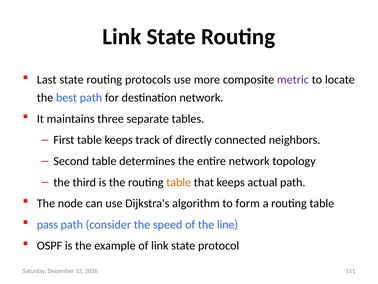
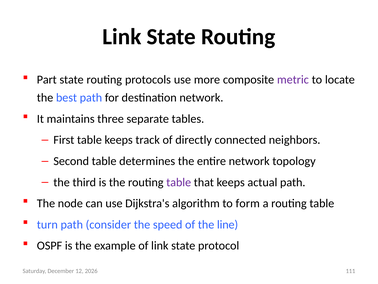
Last: Last -> Part
table at (179, 182) colour: orange -> purple
pass: pass -> turn
